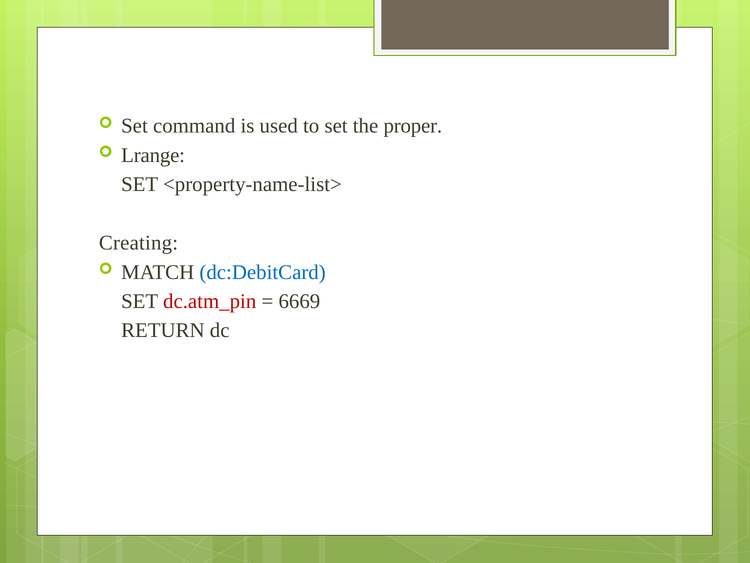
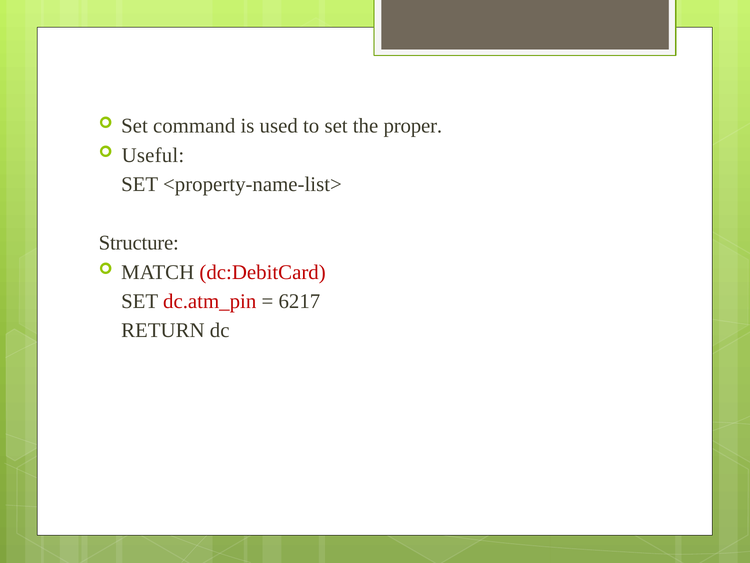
Lrange: Lrange -> Useful
Creating: Creating -> Structure
dc:DebitCard colour: blue -> red
6669: 6669 -> 6217
